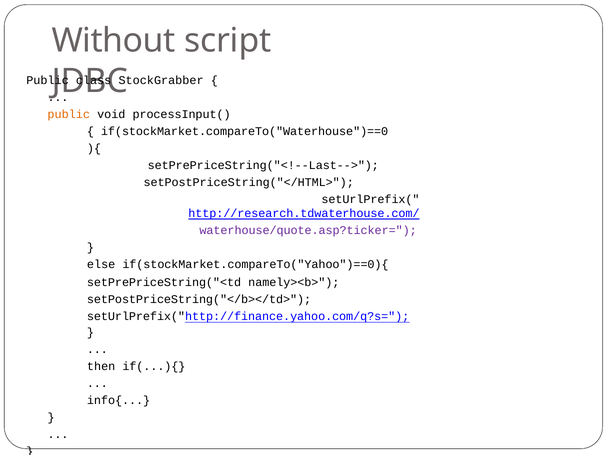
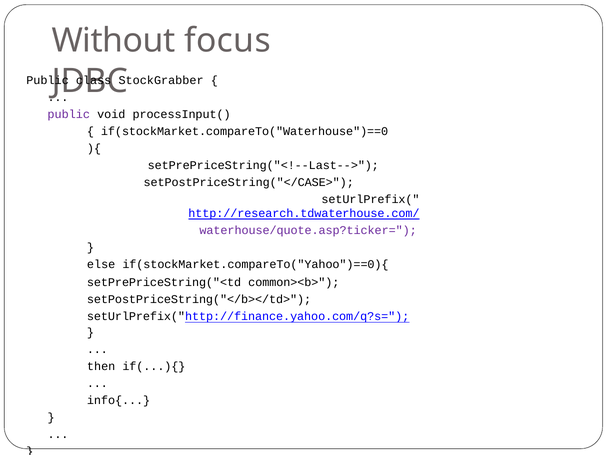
script: script -> focus
public at (69, 114) colour: orange -> purple
setPostPriceString("</HTML>: setPostPriceString("</HTML> -> setPostPriceString("</CASE>
namely><b>: namely><b> -> common><b>
